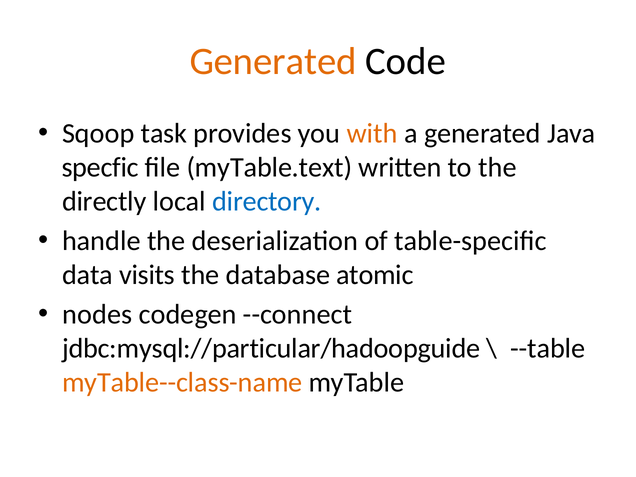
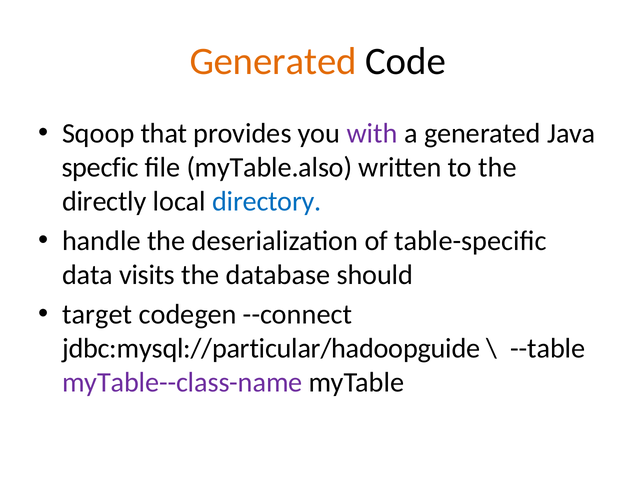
task: task -> that
with colour: orange -> purple
myTable.text: myTable.text -> myTable.also
atomic: atomic -> should
nodes: nodes -> target
myTable--class-name colour: orange -> purple
